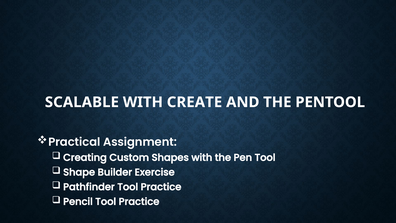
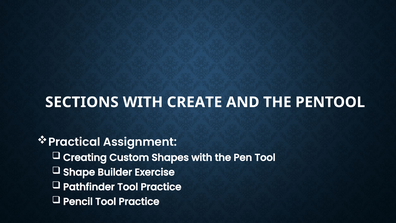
SCALABLE: SCALABLE -> SECTIONS
